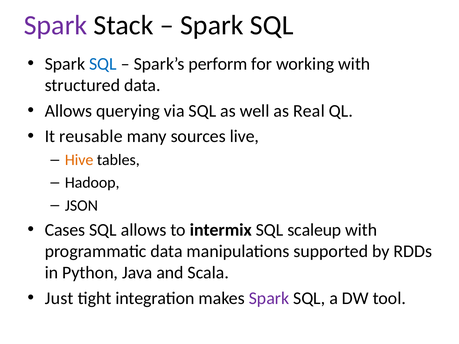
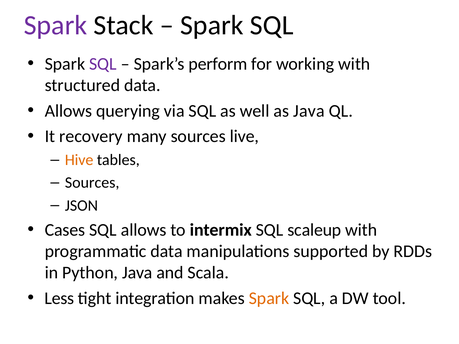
SQL at (103, 64) colour: blue -> purple
as Real: Real -> Java
reusable: reusable -> recovery
Hadoop at (92, 183): Hadoop -> Sources
Just: Just -> Less
Spark at (269, 298) colour: purple -> orange
